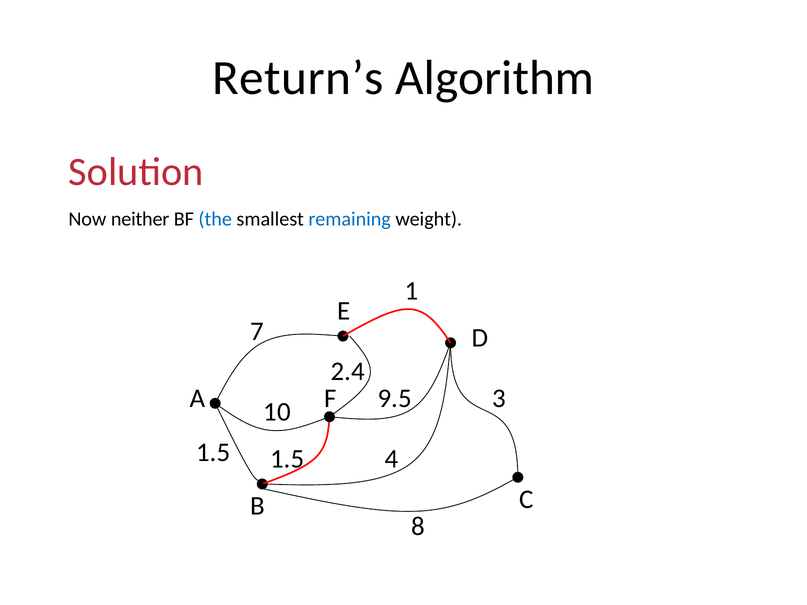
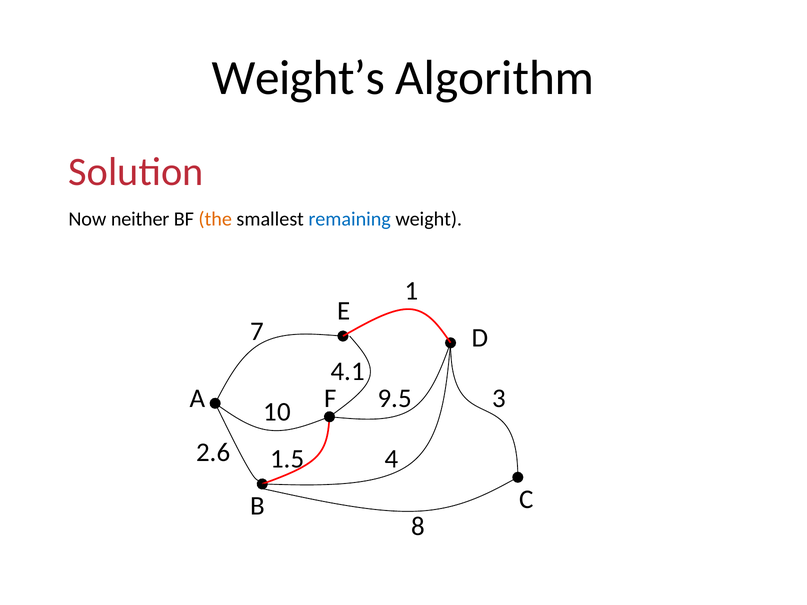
Return’s: Return’s -> Weight’s
the colour: blue -> orange
2.4: 2.4 -> 4.1
1.5 at (213, 452): 1.5 -> 2.6
